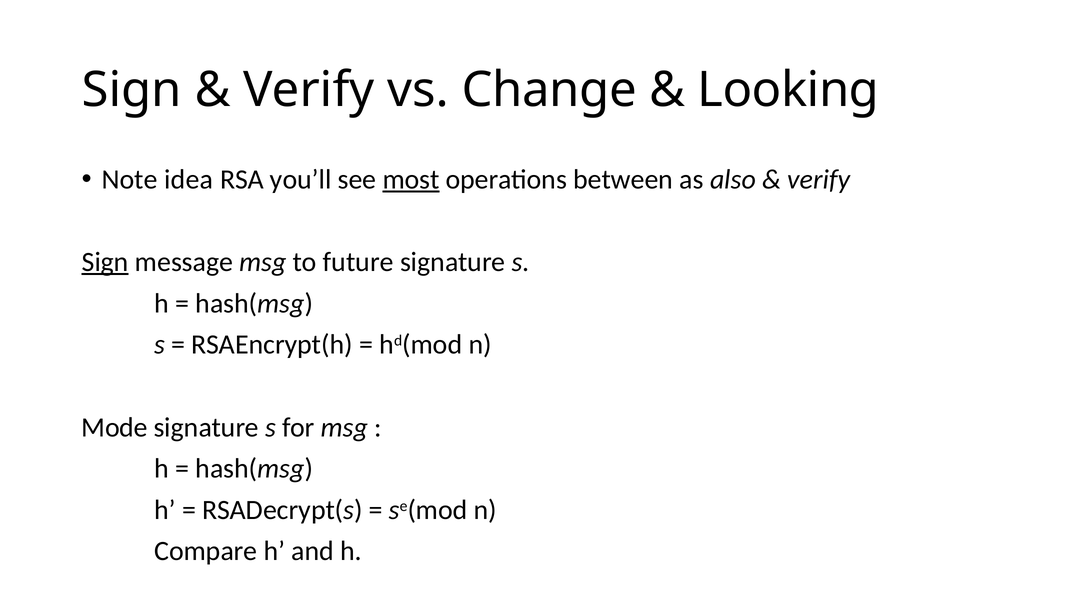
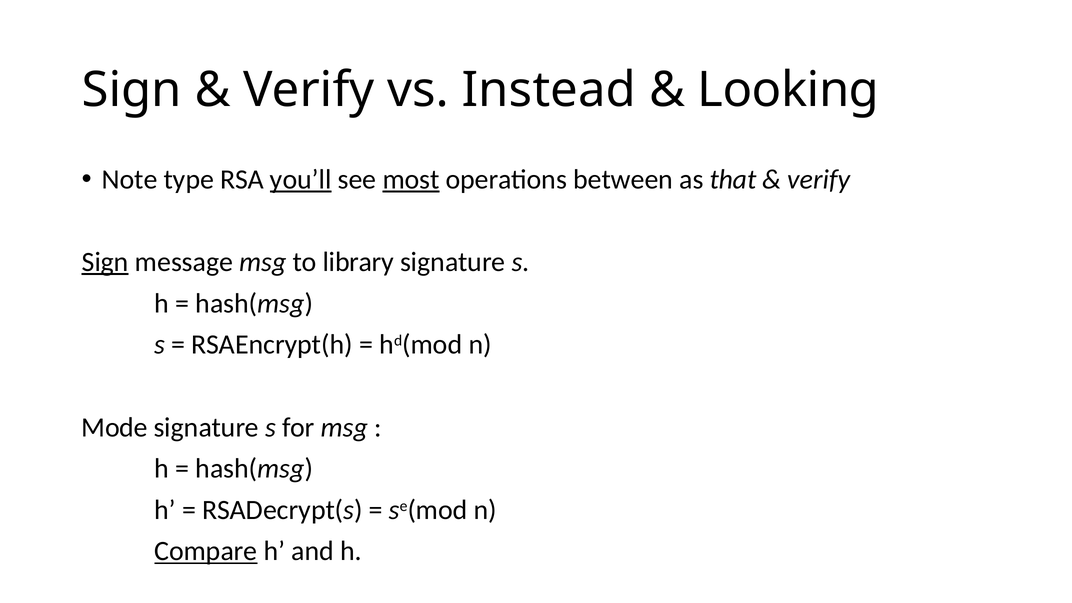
Change: Change -> Instead
idea: idea -> type
you’ll underline: none -> present
also: also -> that
future: future -> library
Compare underline: none -> present
